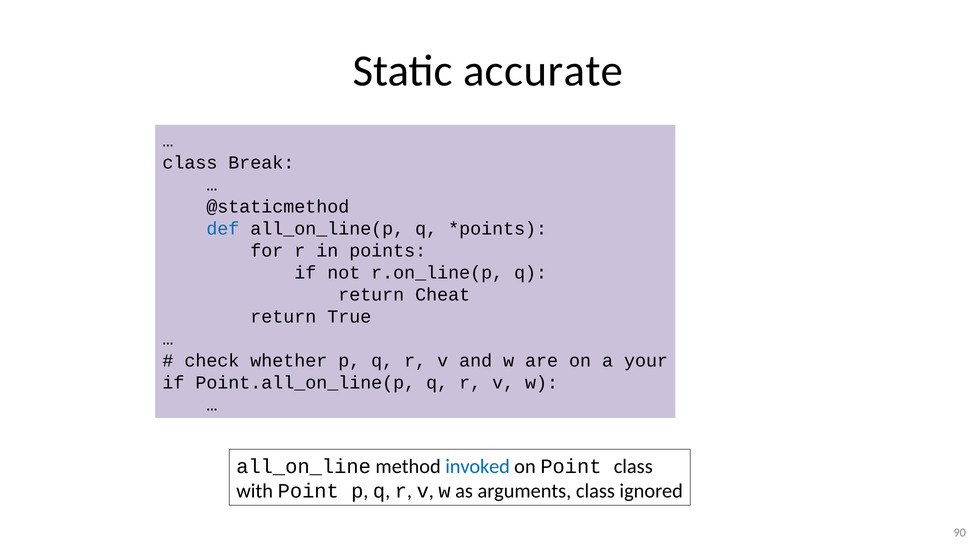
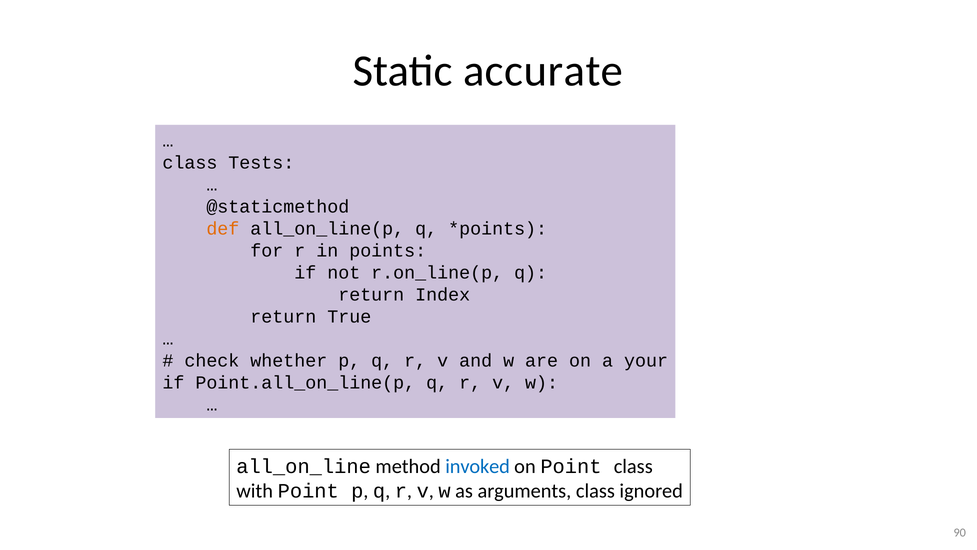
Break: Break -> Tests
def colour: blue -> orange
Cheat: Cheat -> Index
